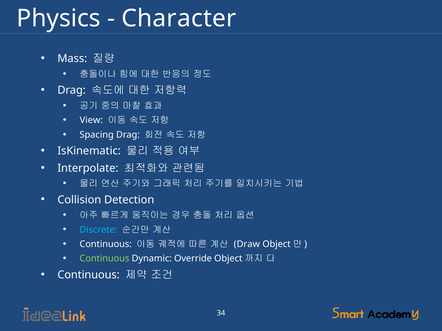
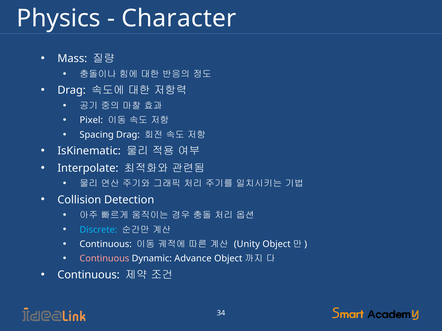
View: View -> Pixel
Draw: Draw -> Unity
Continuous at (104, 259) colour: light green -> pink
Override: Override -> Advance
